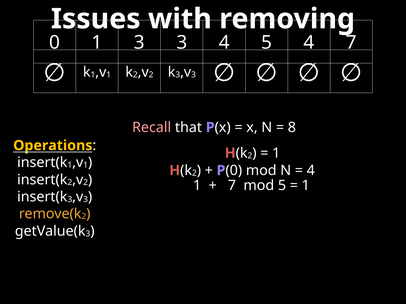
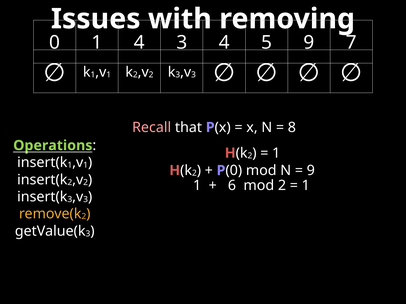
1 3: 3 -> 4
5 4: 4 -> 9
Operations colour: yellow -> light green
4 at (311, 171): 4 -> 9
7 at (232, 186): 7 -> 6
mod 5: 5 -> 2
